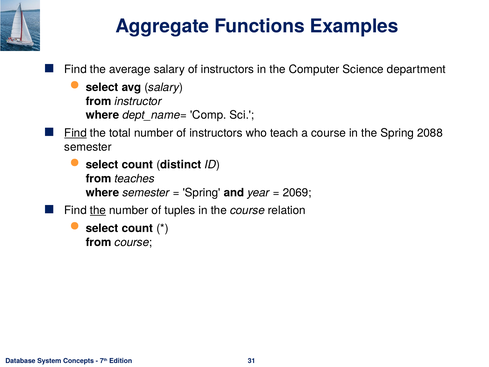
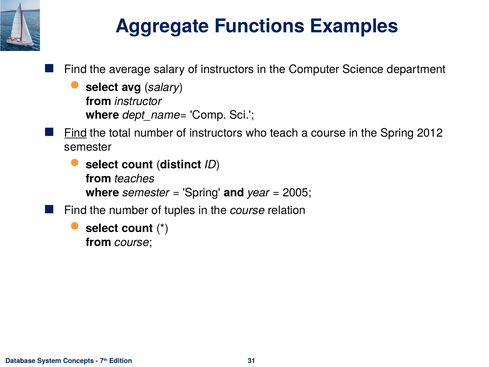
2088: 2088 -> 2012
2069: 2069 -> 2005
the at (98, 210) underline: present -> none
